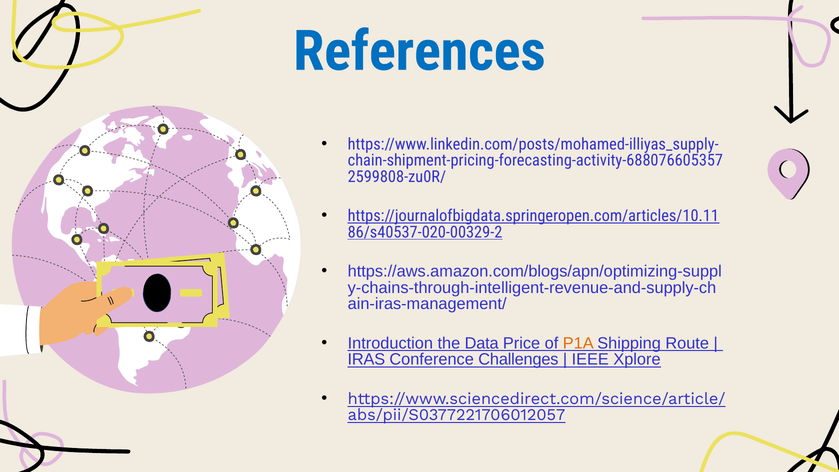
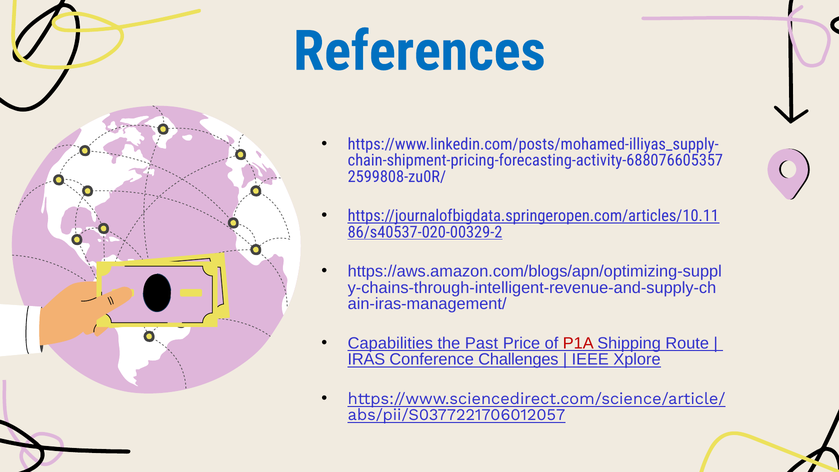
Introduction: Introduction -> Capabilities
Data: Data -> Past
P1A colour: orange -> red
